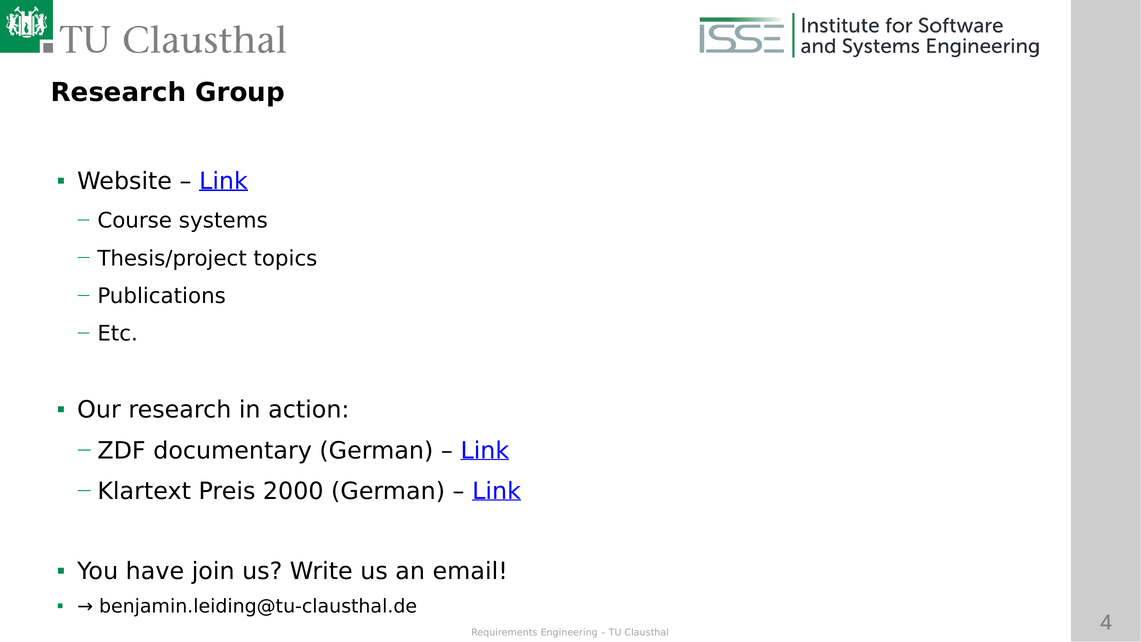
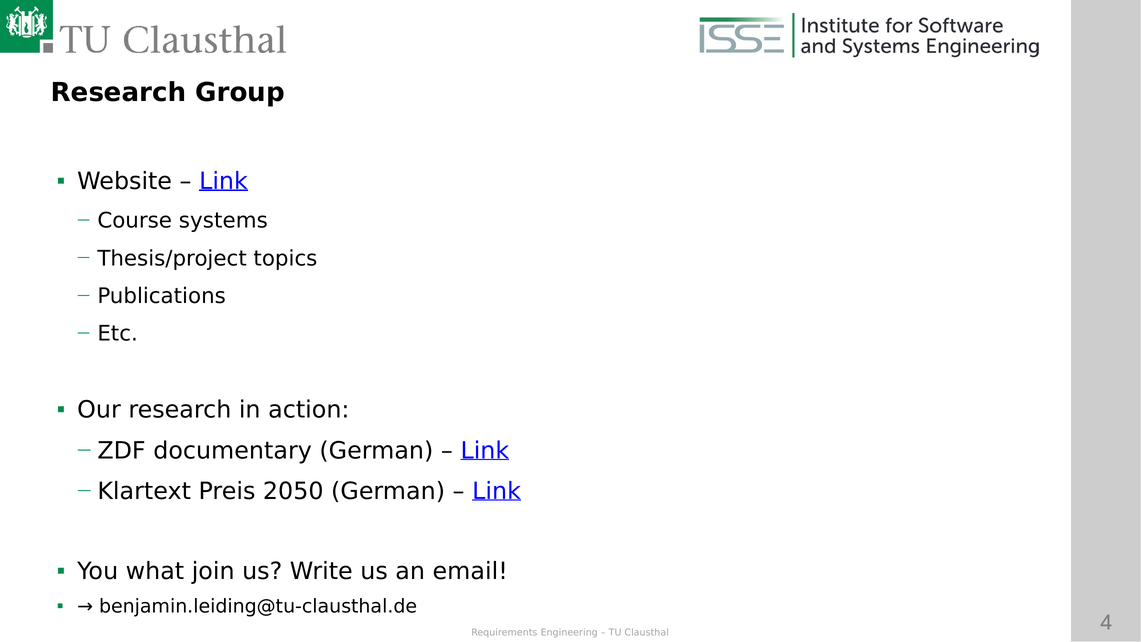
2000: 2000 -> 2050
have: have -> what
